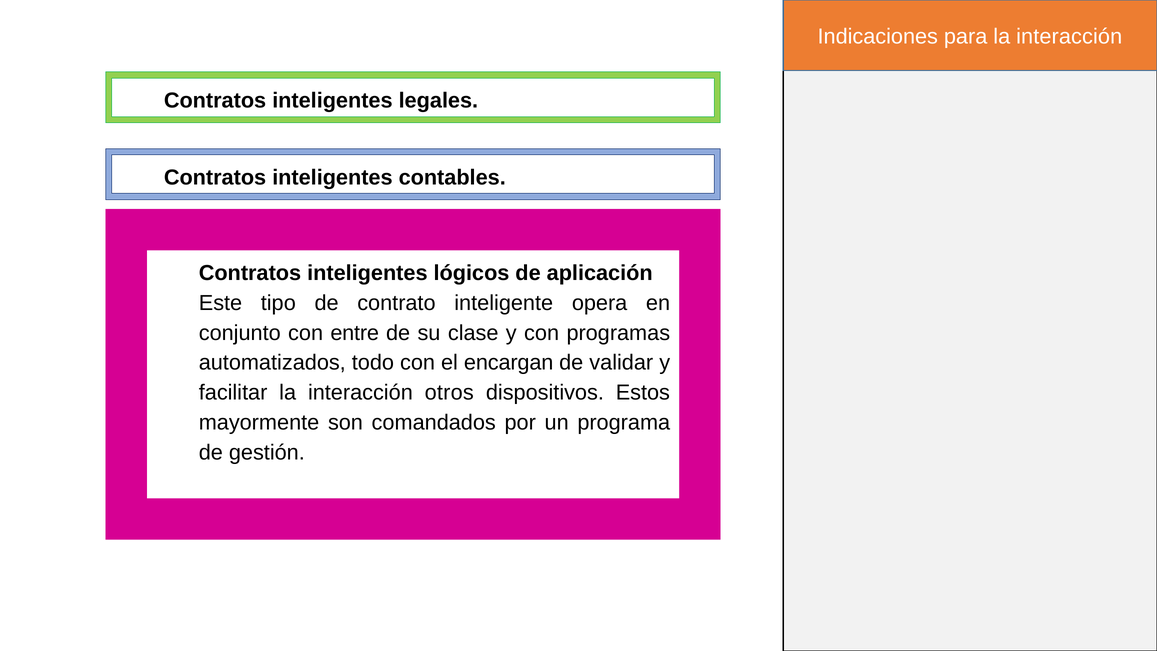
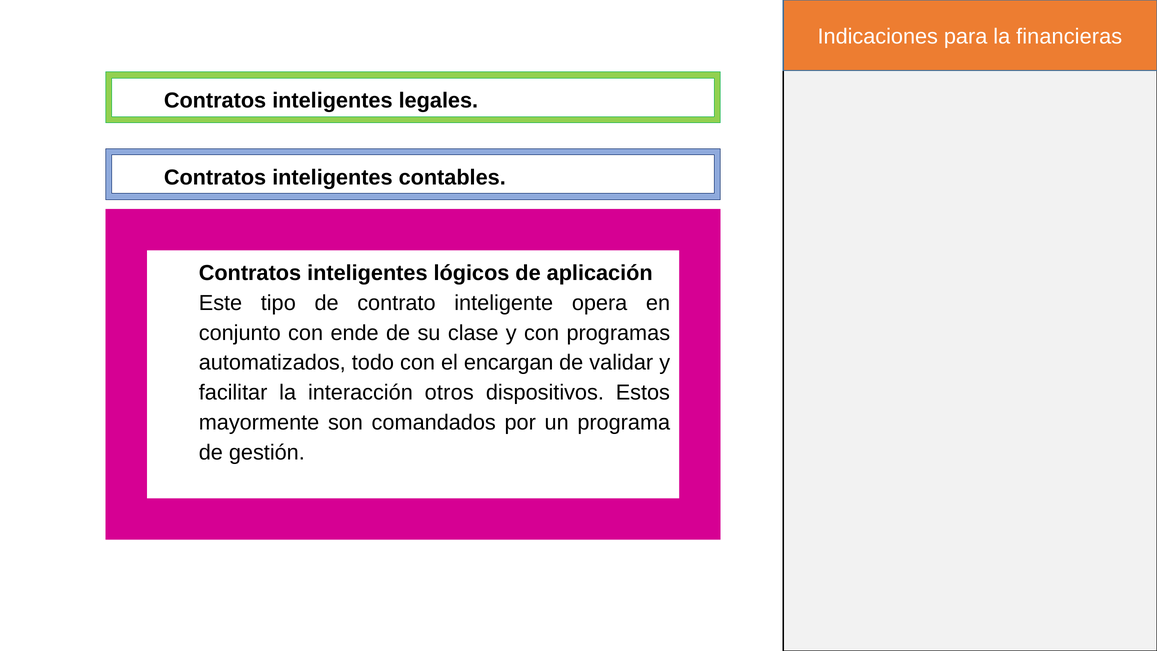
para la interacción: interacción -> financieras
entre: entre -> ende
